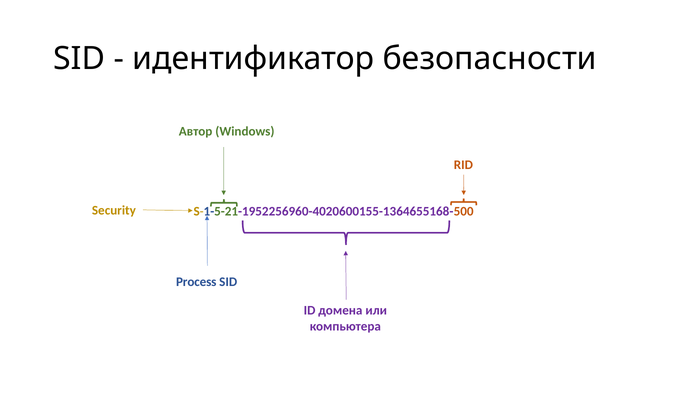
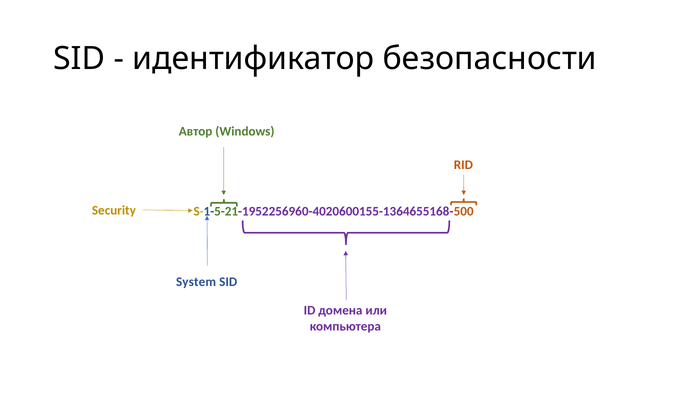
Process: Process -> System
